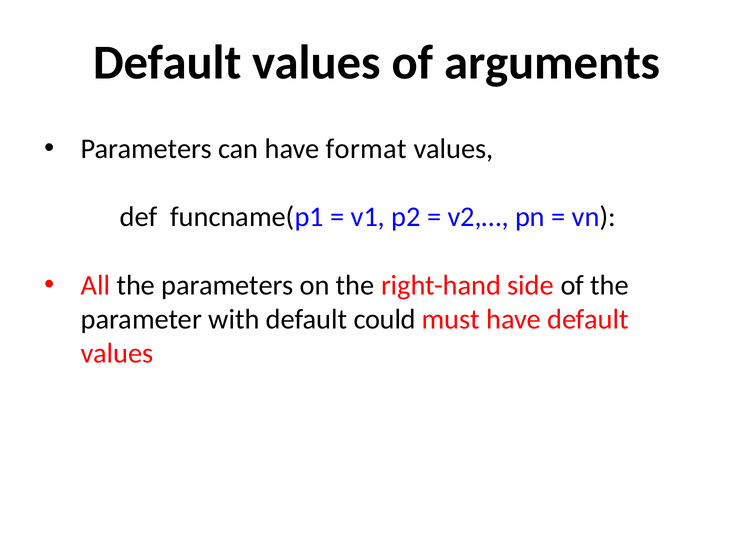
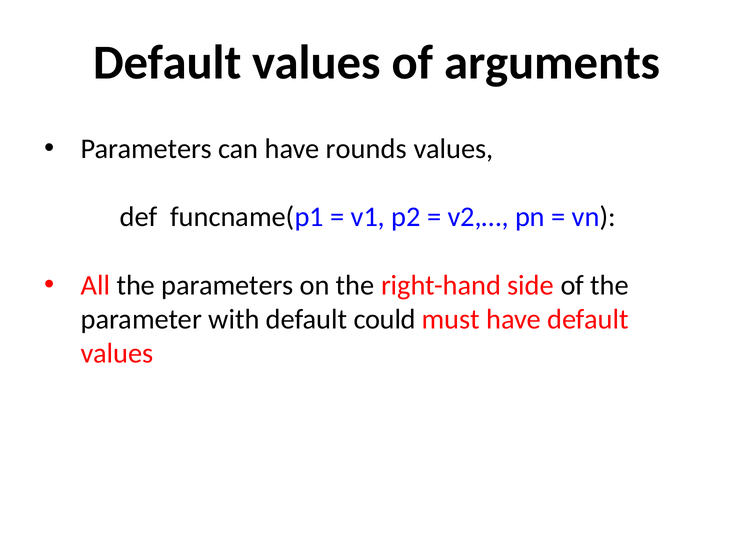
format: format -> rounds
